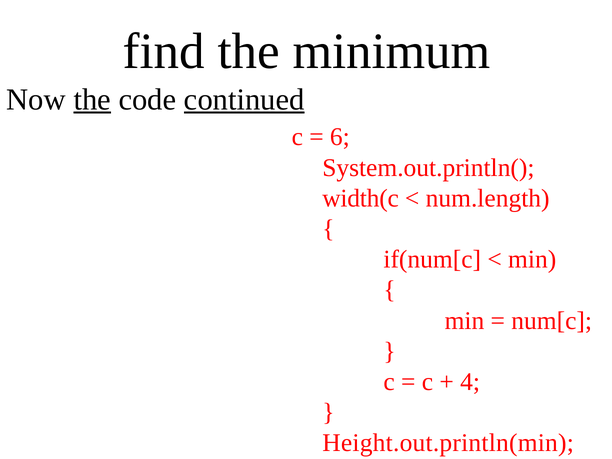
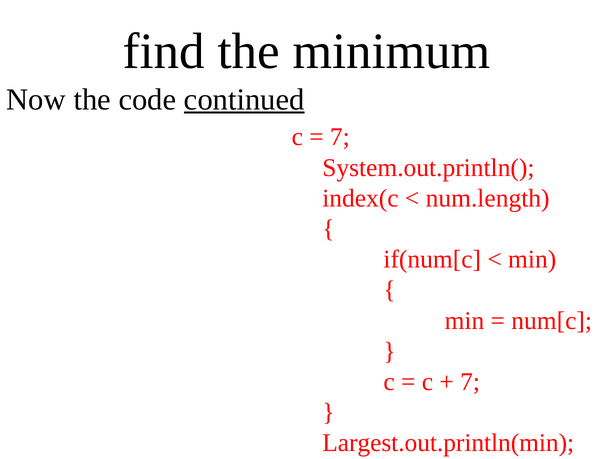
the at (92, 100) underline: present -> none
6 at (340, 137): 6 -> 7
width(c: width(c -> index(c
4 at (470, 382): 4 -> 7
Height.out.println(min: Height.out.println(min -> Largest.out.println(min
